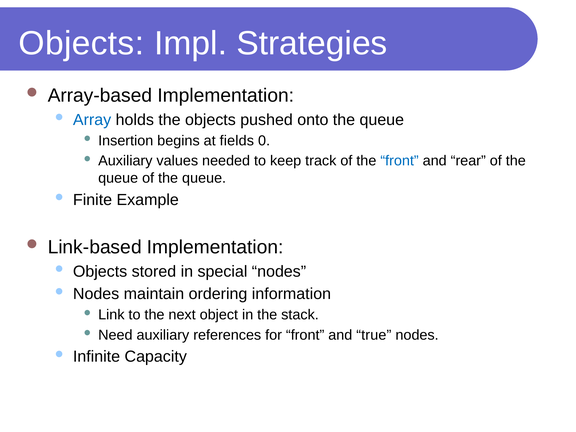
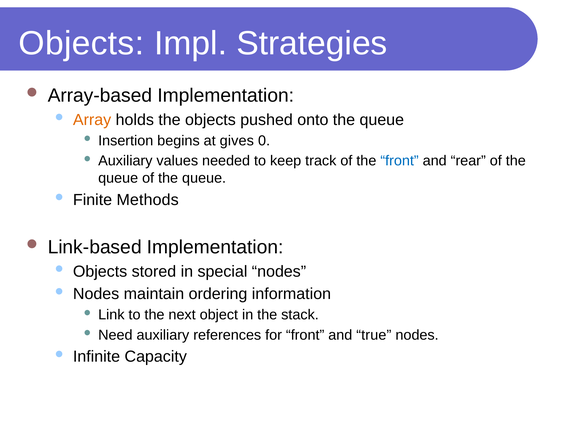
Array colour: blue -> orange
fields: fields -> gives
Example: Example -> Methods
